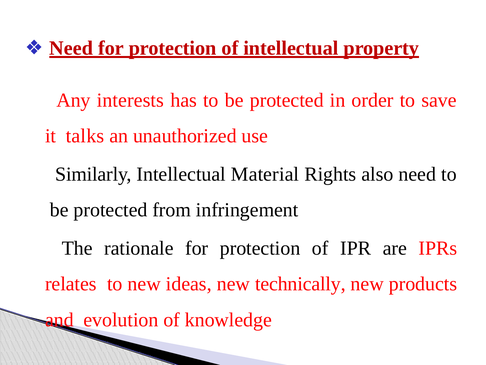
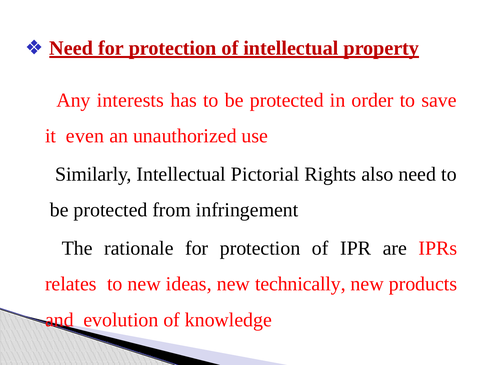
talks: talks -> even
Material: Material -> Pictorial
